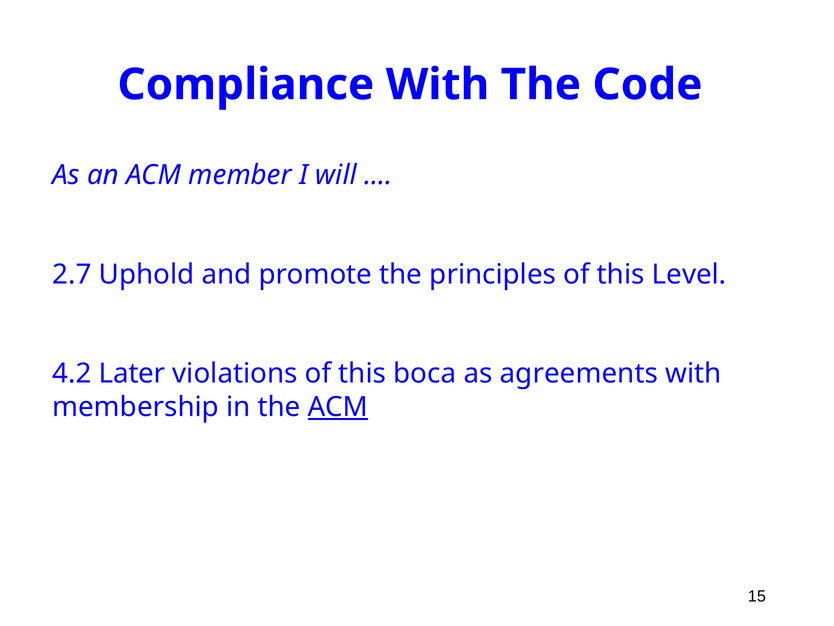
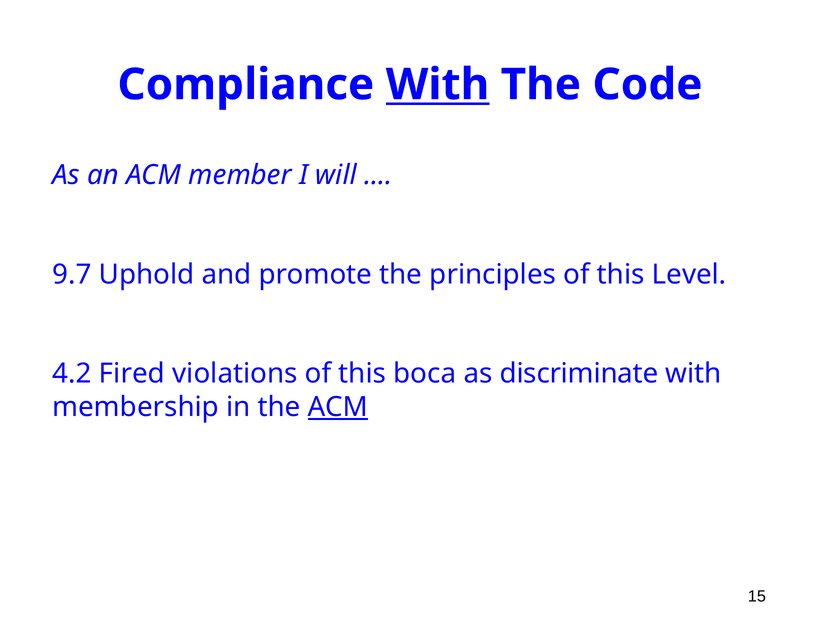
With at (438, 85) underline: none -> present
2.7: 2.7 -> 9.7
Later: Later -> Fired
agreements: agreements -> discriminate
